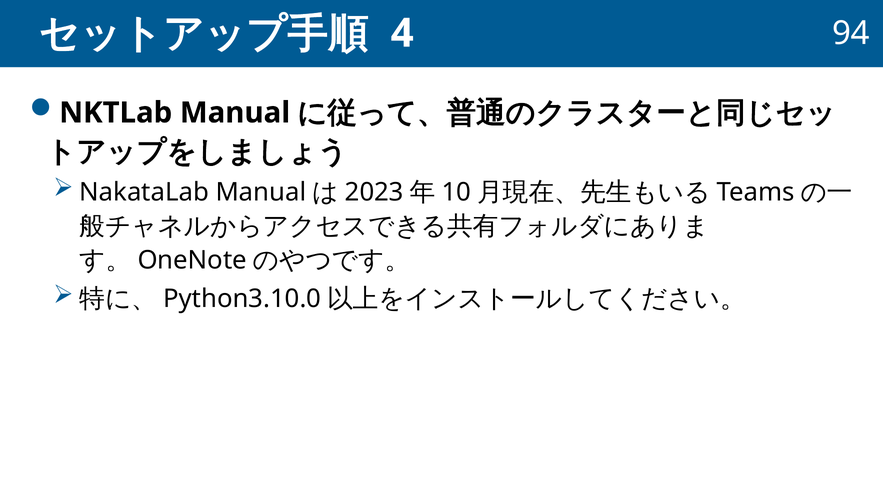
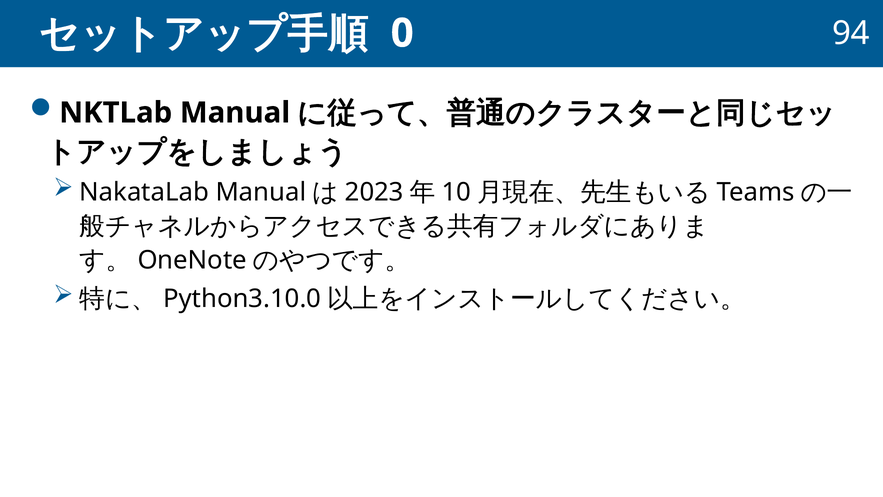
4: 4 -> 0
